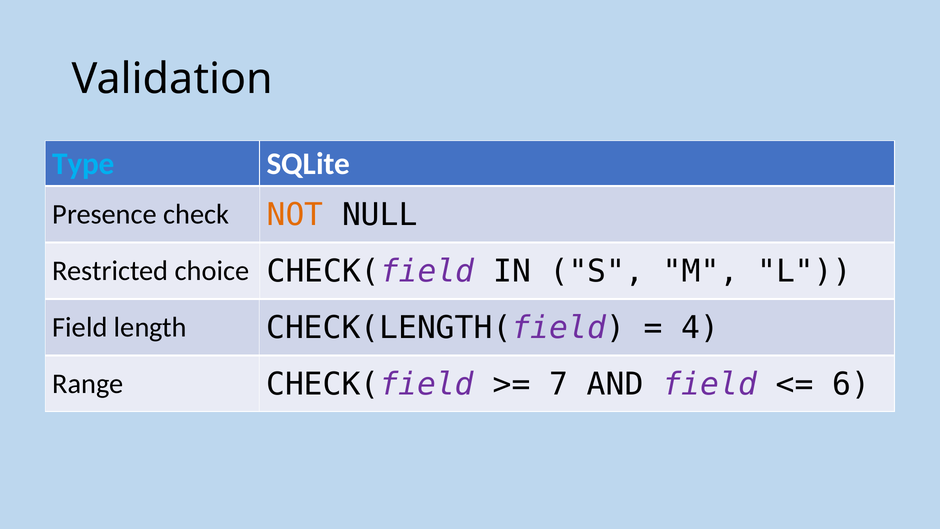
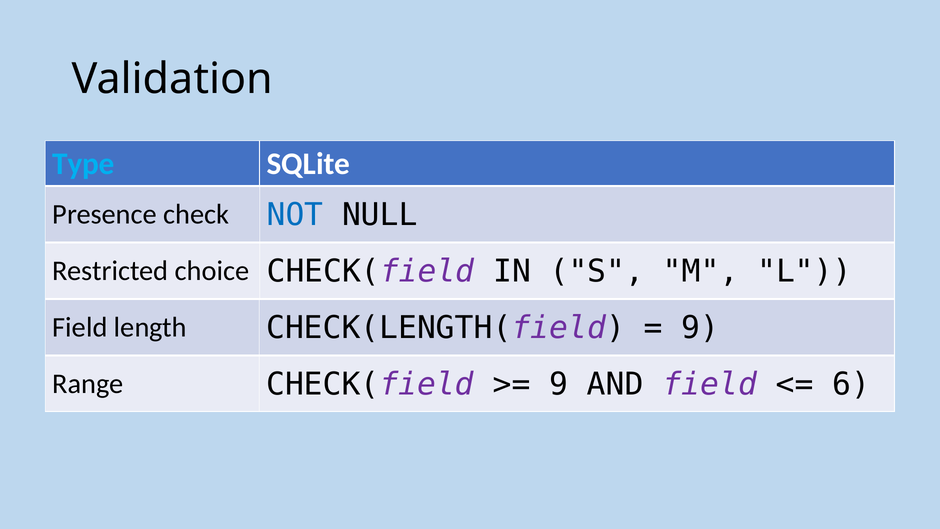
NOT colour: orange -> blue
4 at (700, 328): 4 -> 9
7 at (559, 384): 7 -> 9
